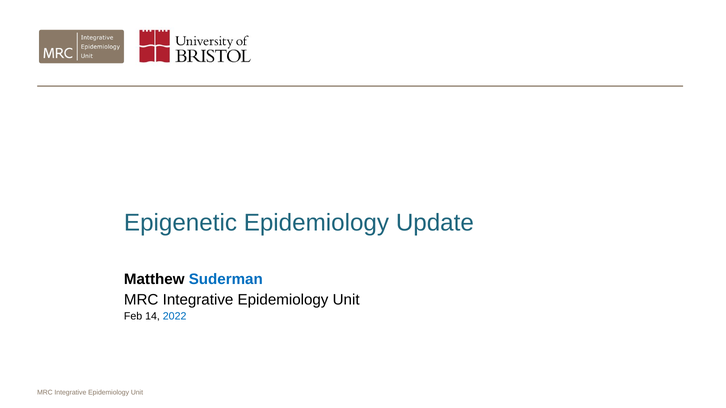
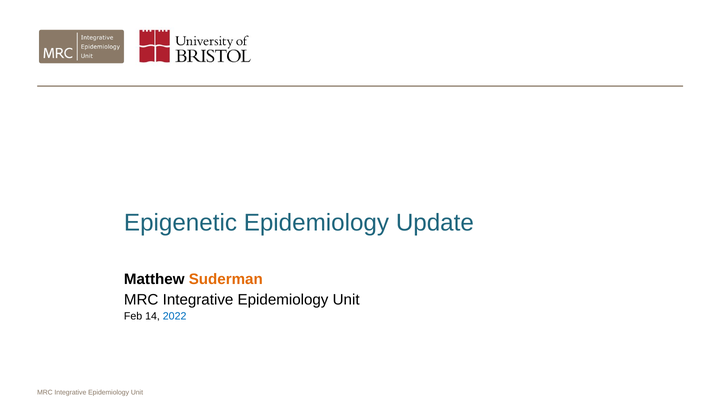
Suderman colour: blue -> orange
